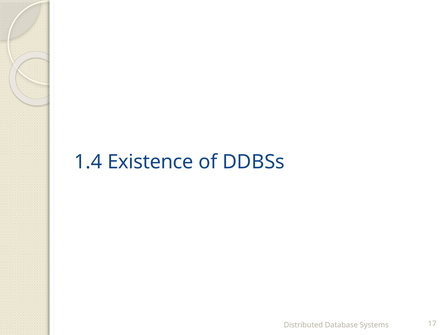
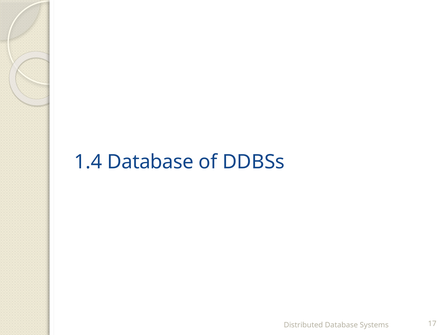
1.4 Existence: Existence -> Database
